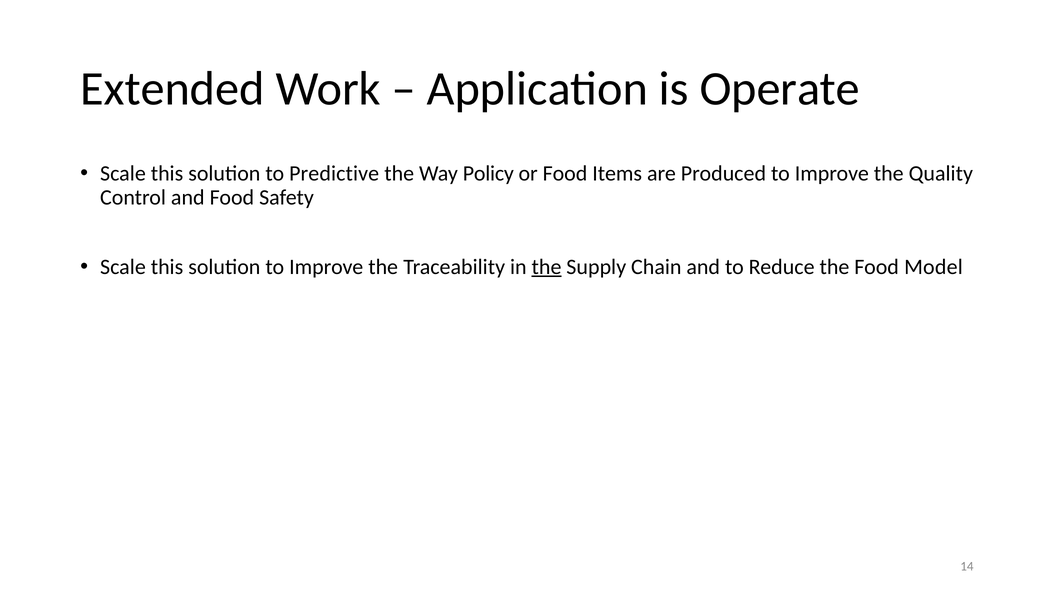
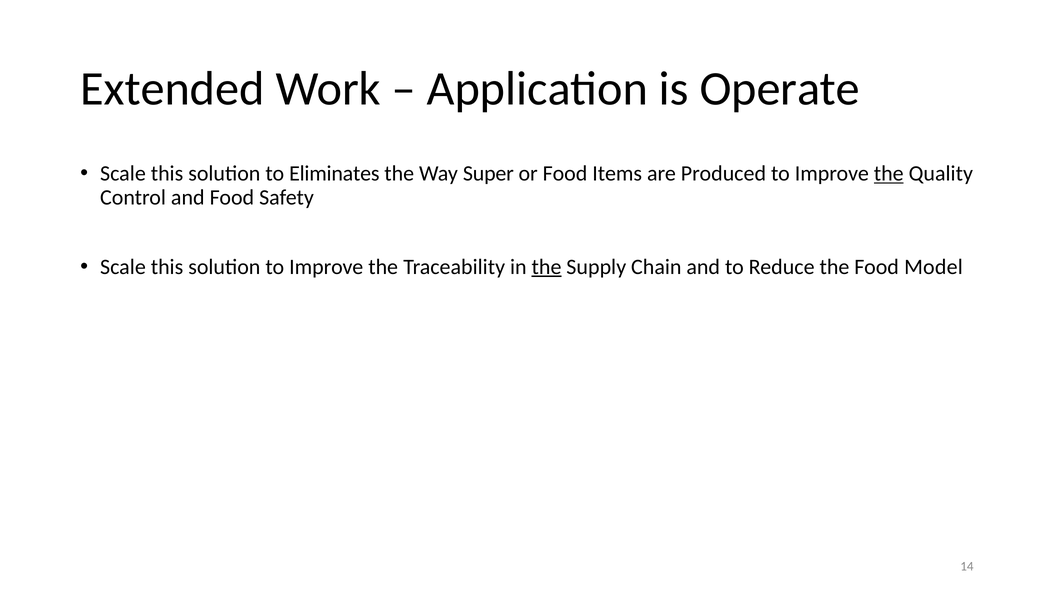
Predictive: Predictive -> Eliminates
Policy: Policy -> Super
the at (889, 174) underline: none -> present
